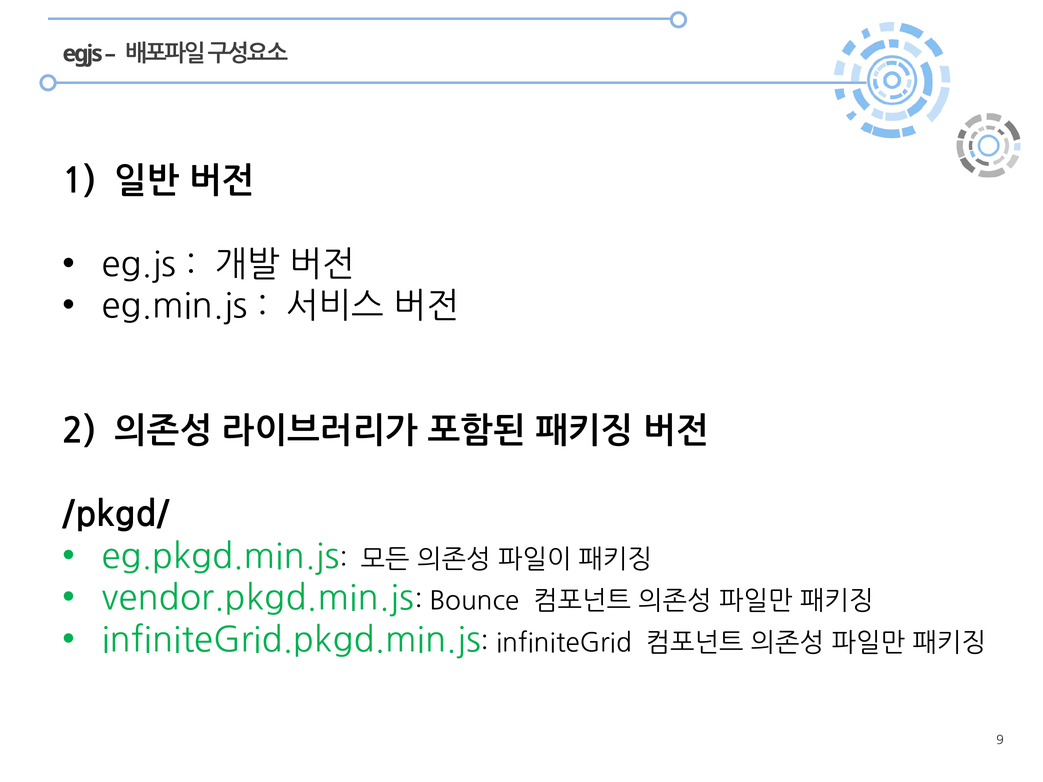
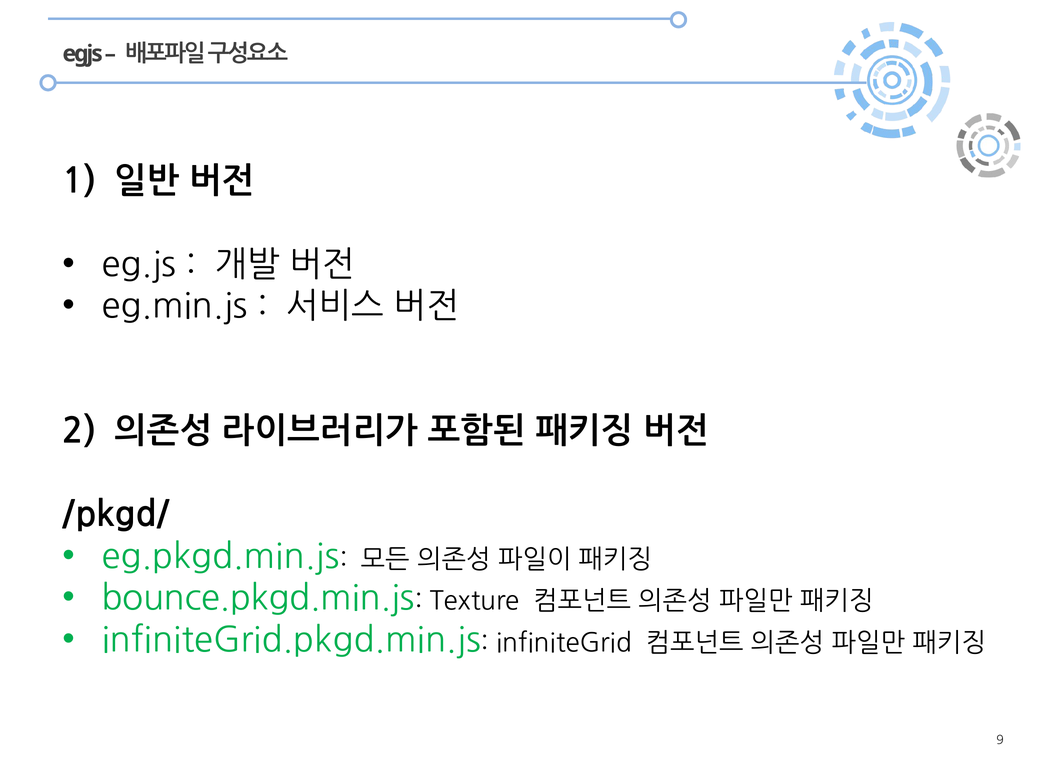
vendor.pkgd.min.js: vendor.pkgd.min.js -> bounce.pkgd.min.js
Bounce: Bounce -> Texture
